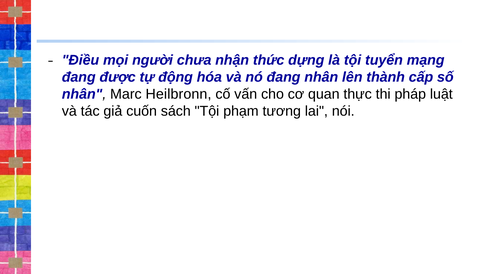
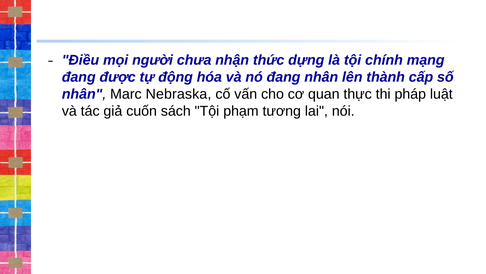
tuyển: tuyển -> chính
Heilbronn: Heilbronn -> Nebraska
